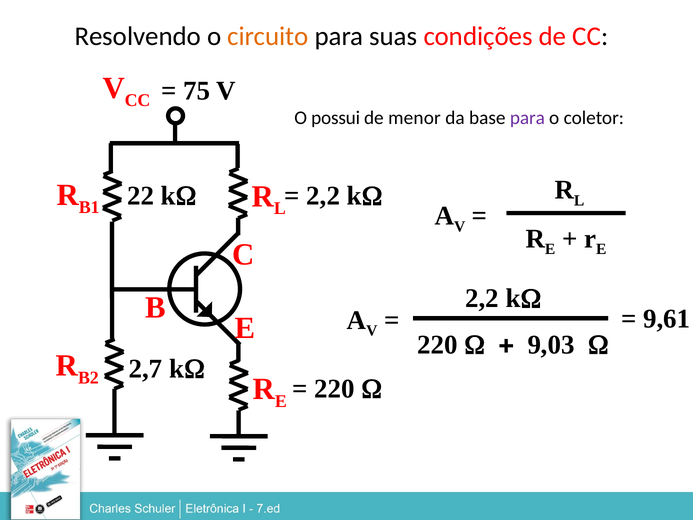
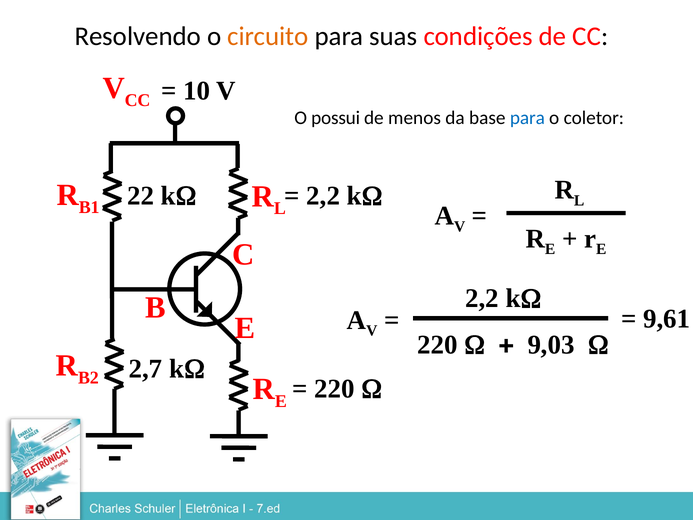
75: 75 -> 10
menor: menor -> menos
para at (527, 118) colour: purple -> blue
